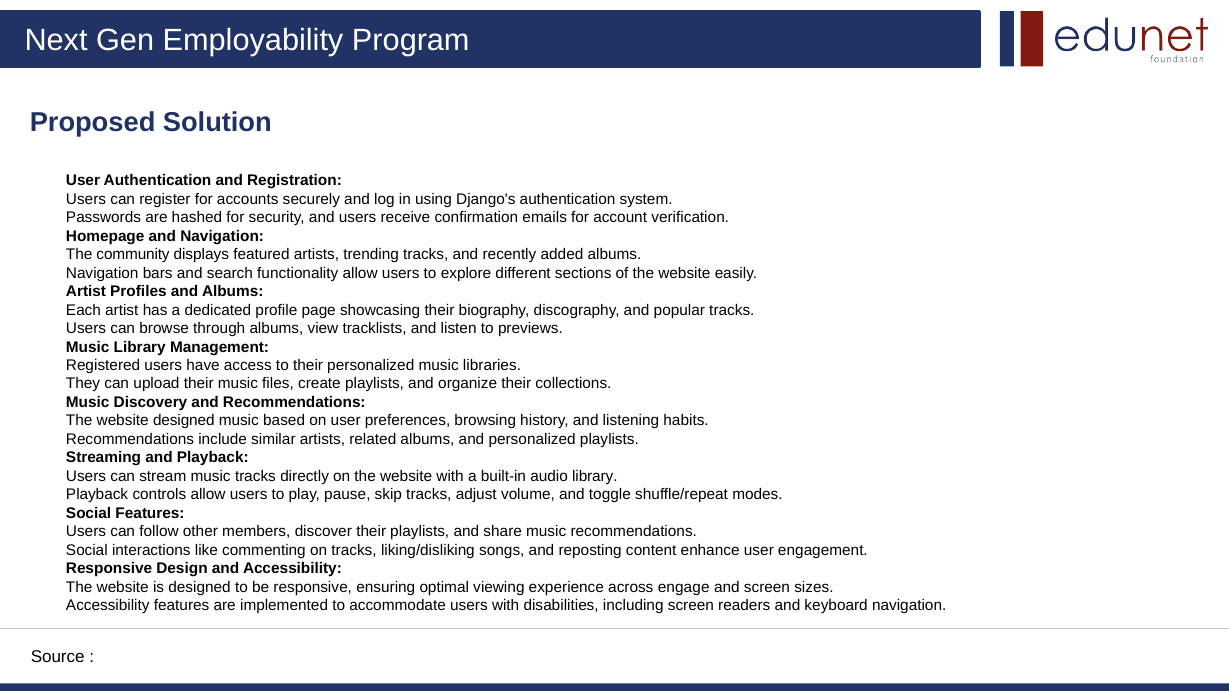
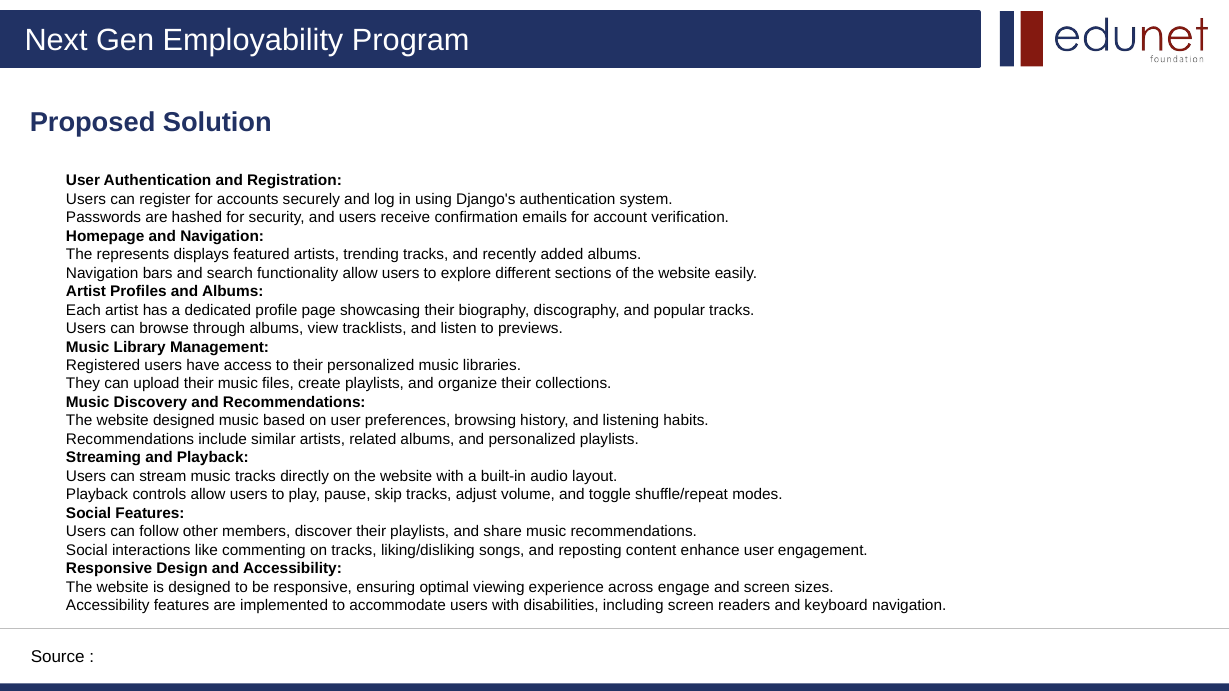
community: community -> represents
audio library: library -> layout
